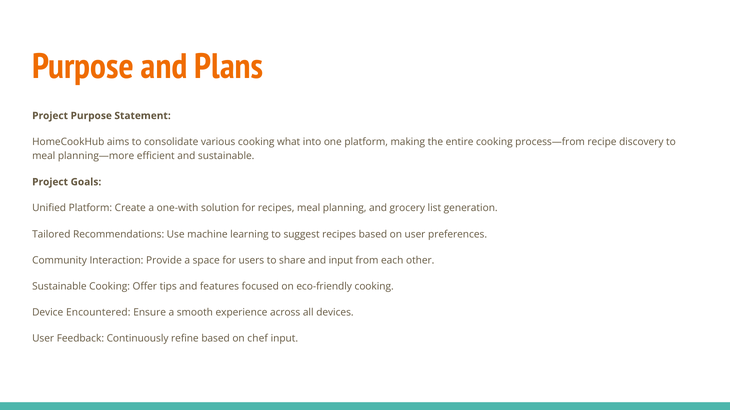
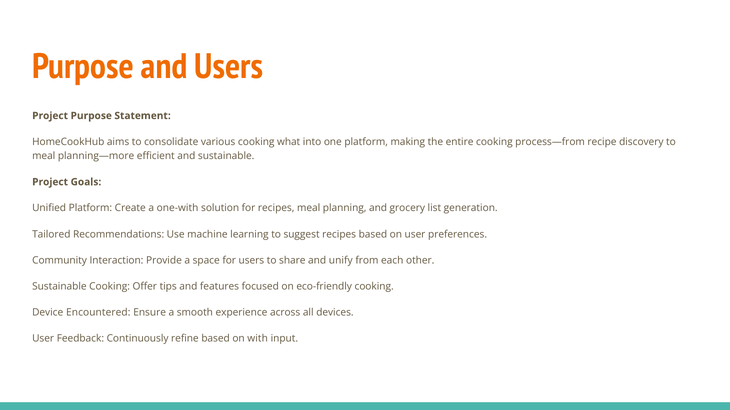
and Plans: Plans -> Users
and input: input -> unify
chef: chef -> with
